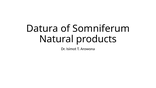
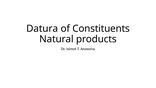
Somniferum: Somniferum -> Constituents
